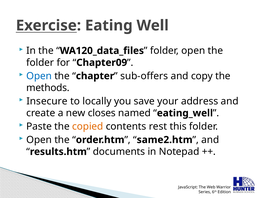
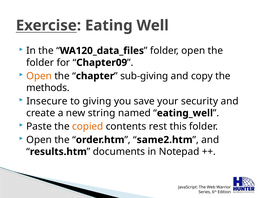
Open at (39, 76) colour: blue -> orange
sub-offers: sub-offers -> sub-giving
locally: locally -> giving
address: address -> security
closes: closes -> string
